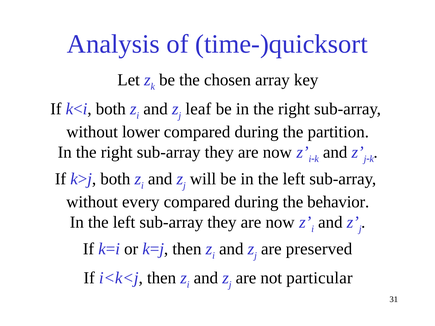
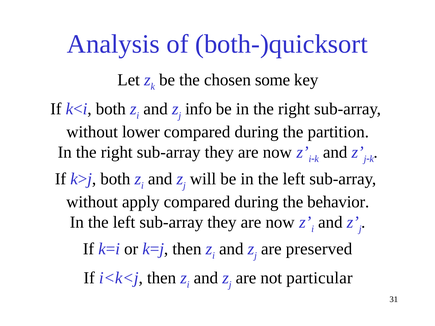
time-)quicksort: time-)quicksort -> both-)quicksort
array: array -> some
leaf: leaf -> info
every: every -> apply
